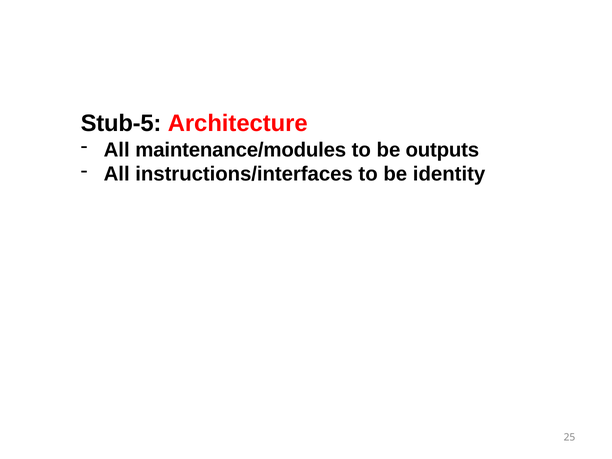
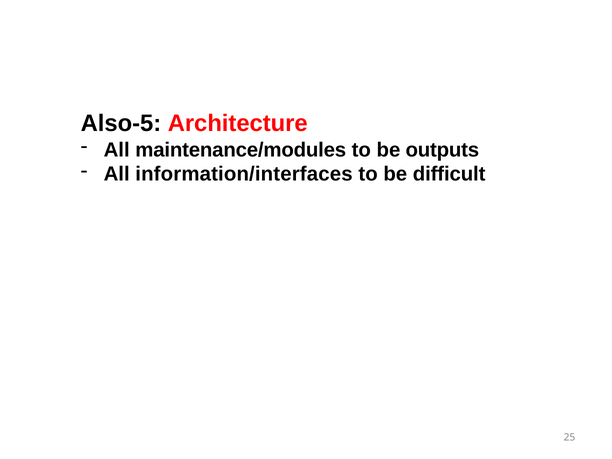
Stub-5: Stub-5 -> Also-5
instructions/interfaces: instructions/interfaces -> information/interfaces
identity: identity -> difficult
